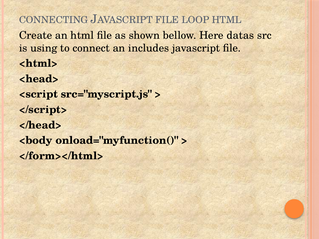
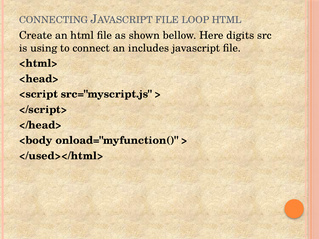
datas: datas -> digits
</form></html>: </form></html> -> </used></html>
